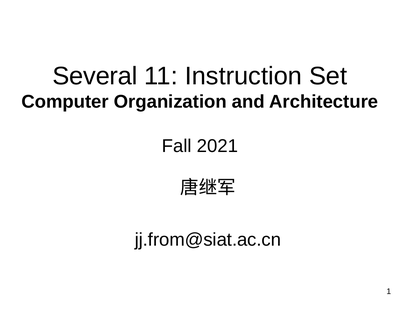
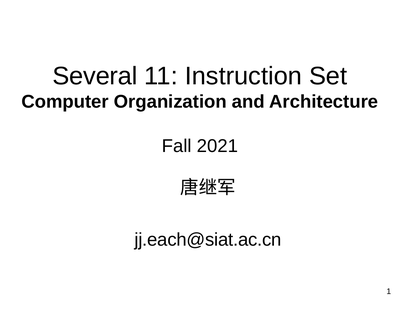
jj.from@siat.ac.cn: jj.from@siat.ac.cn -> jj.each@siat.ac.cn
